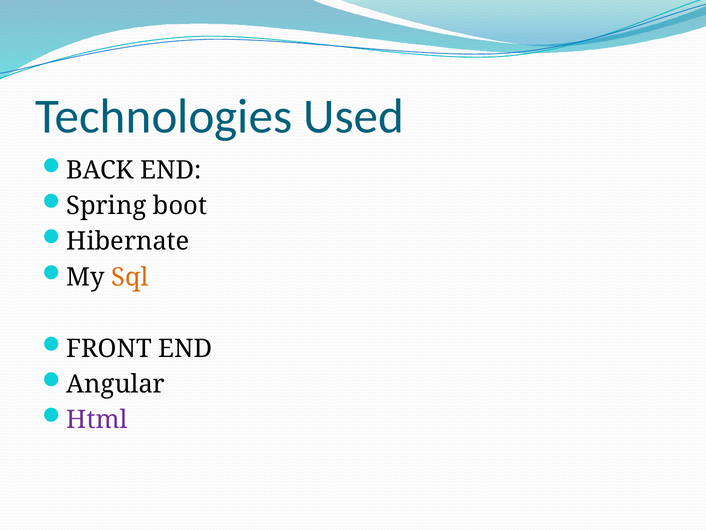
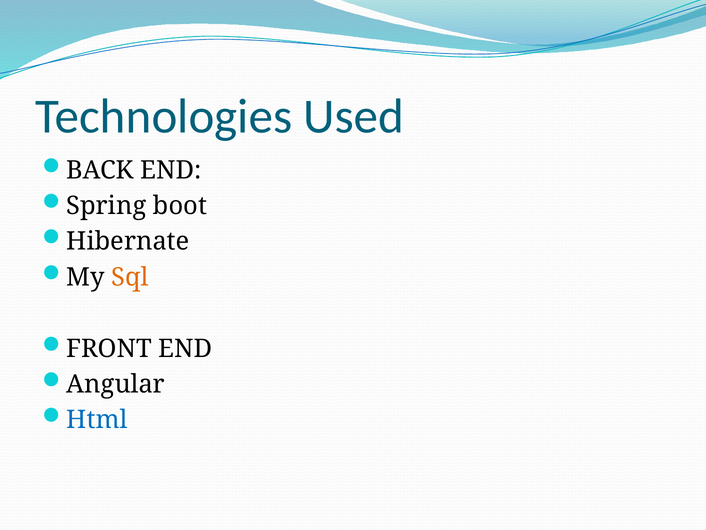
Html colour: purple -> blue
